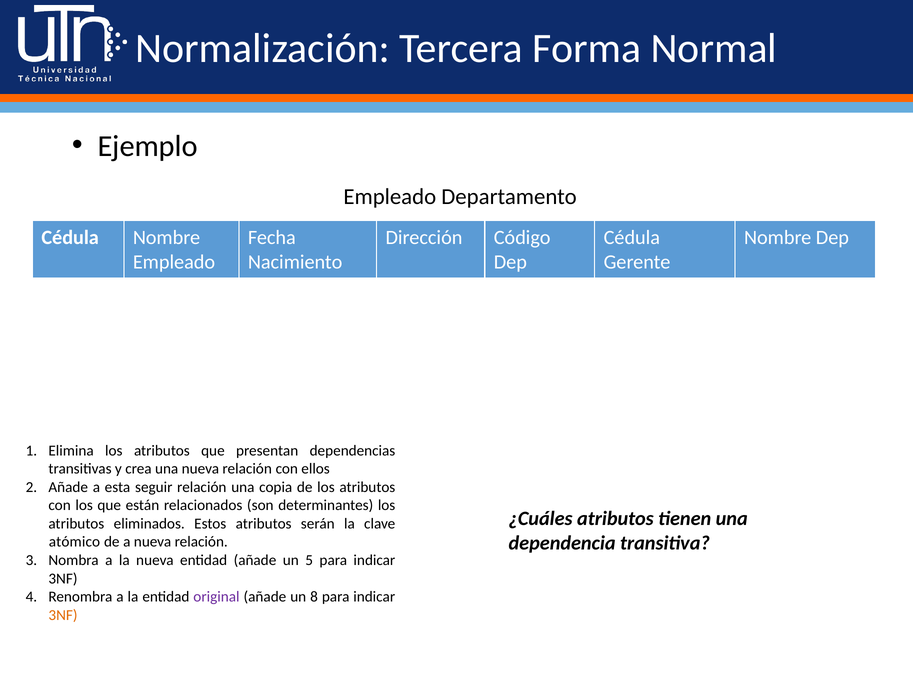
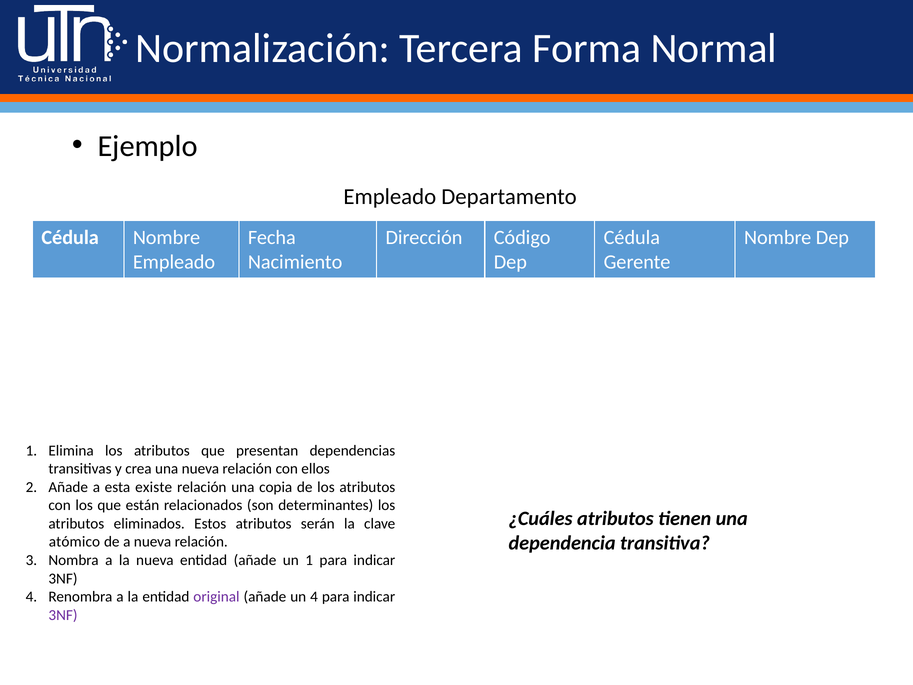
seguir: seguir -> existe
un 5: 5 -> 1
un 8: 8 -> 4
3NF at (63, 615) colour: orange -> purple
